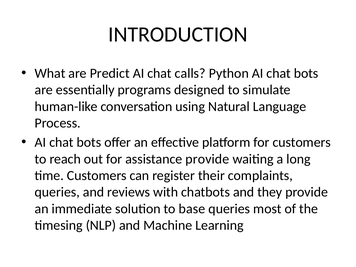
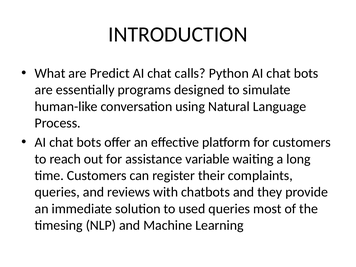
assistance provide: provide -> variable
base: base -> used
